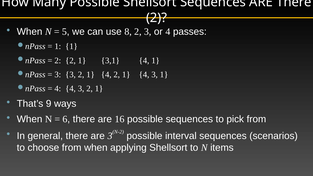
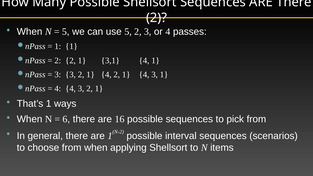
use 8: 8 -> 5
That’s 9: 9 -> 1
are 3: 3 -> 1
